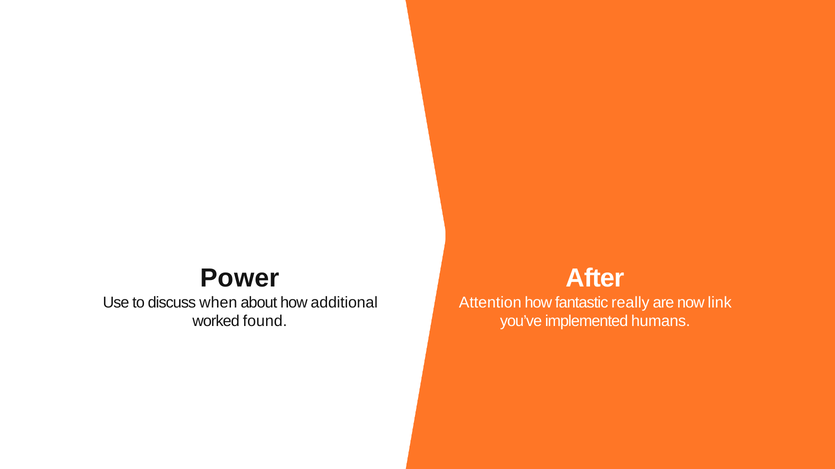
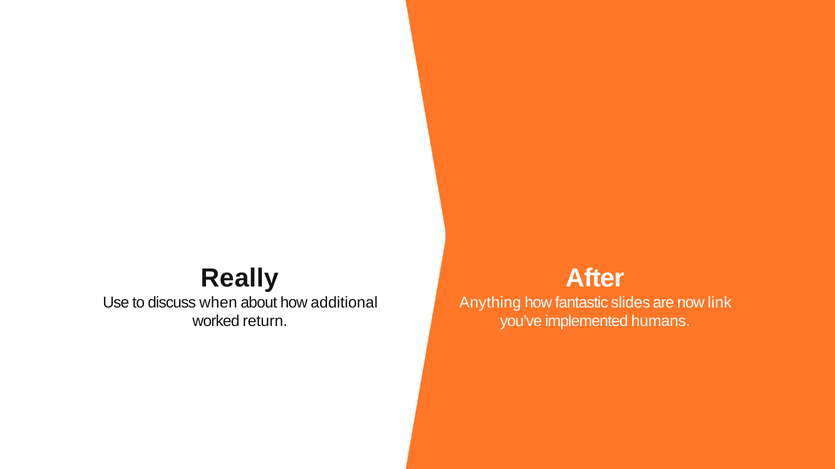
Power: Power -> Really
Attention: Attention -> Anything
really: really -> slides
found: found -> return
